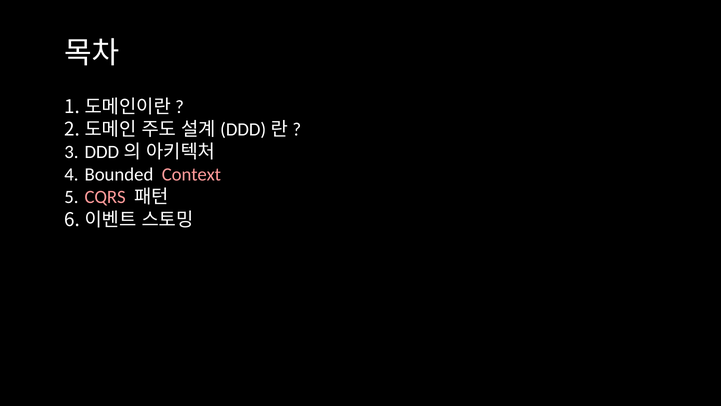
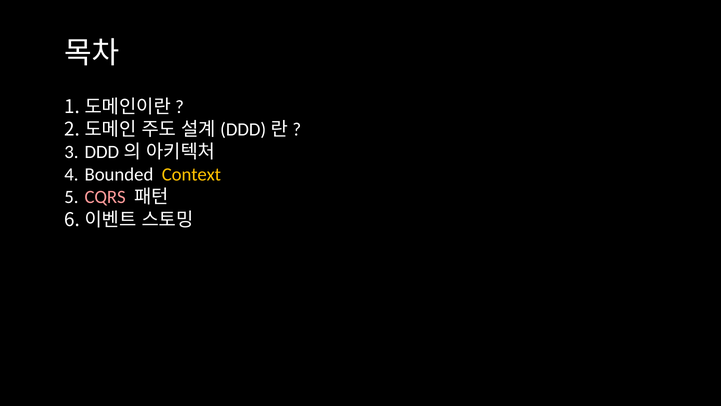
Context colour: pink -> yellow
